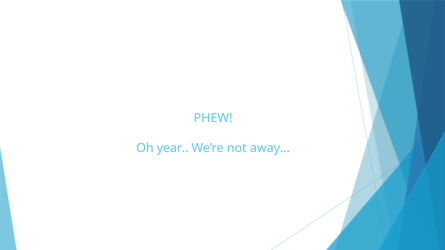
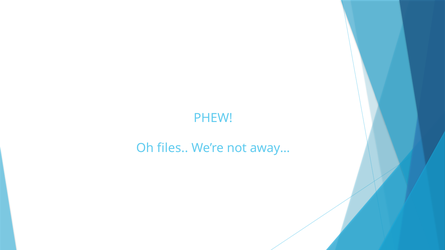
year: year -> files
